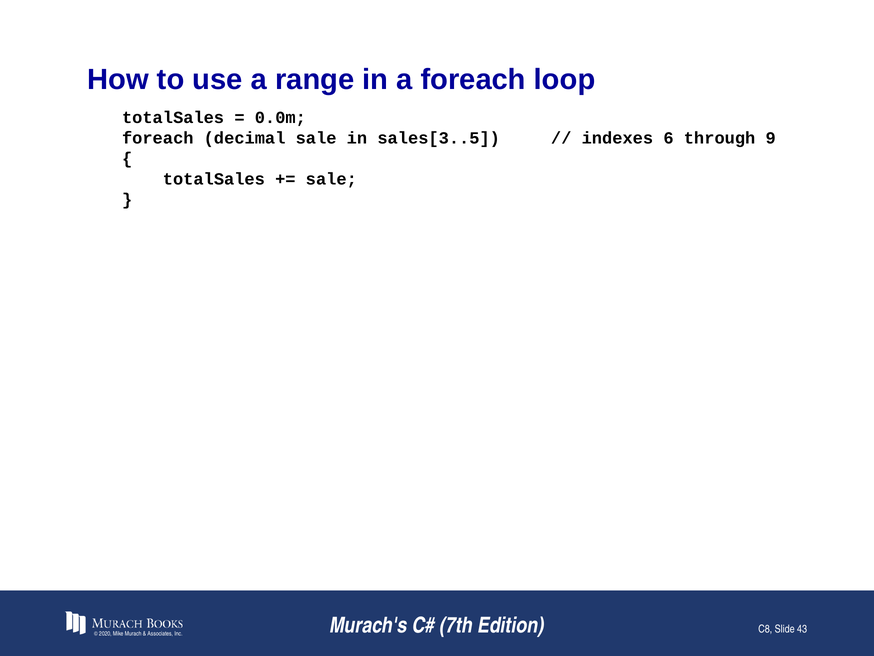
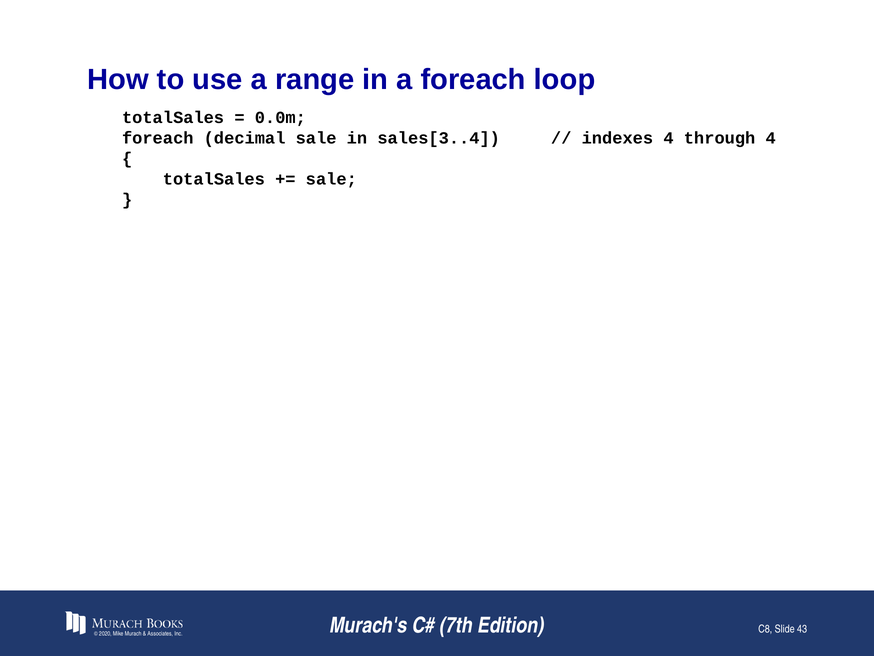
sales[3..5: sales[3..5 -> sales[3..4
indexes 6: 6 -> 4
through 9: 9 -> 4
